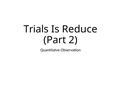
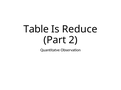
Trials: Trials -> Table
